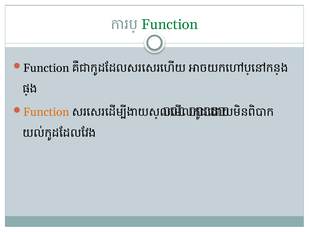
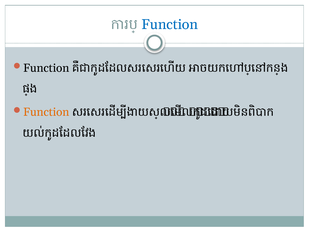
Function at (170, 24) colour: green -> blue
